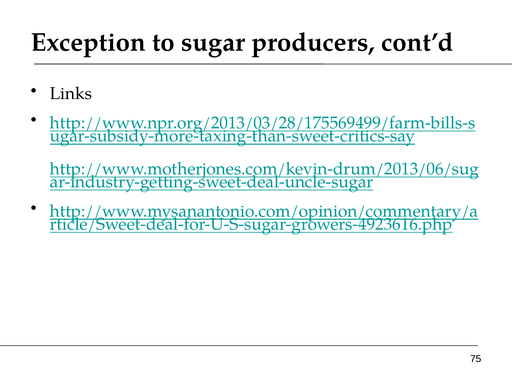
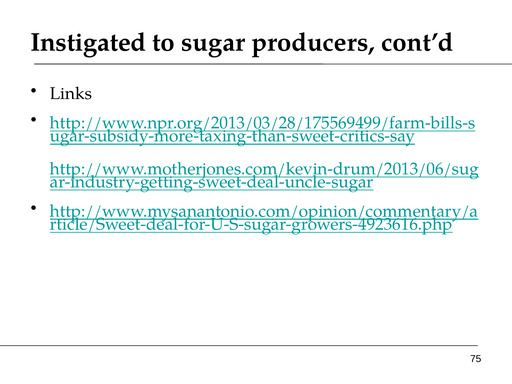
Exception: Exception -> Instigated
